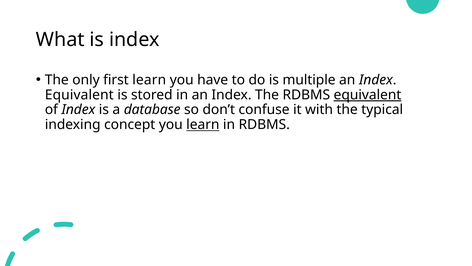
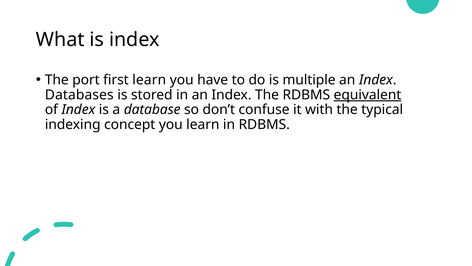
only: only -> port
Equivalent at (79, 95): Equivalent -> Databases
learn at (203, 124) underline: present -> none
